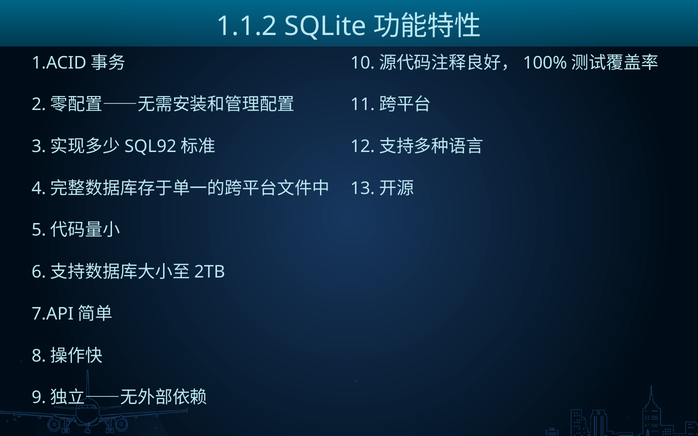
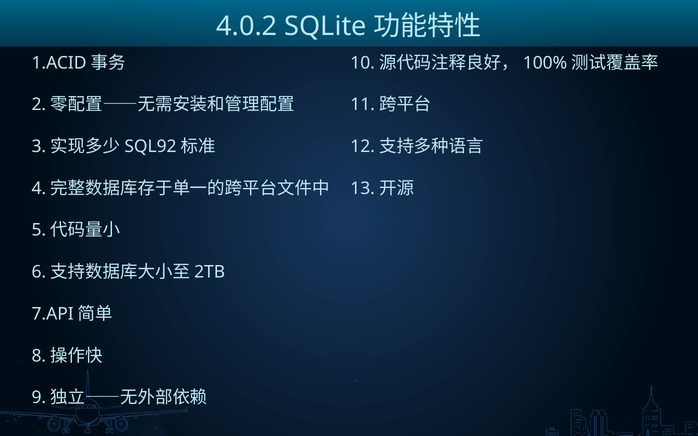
1.1.2: 1.1.2 -> 4.0.2
